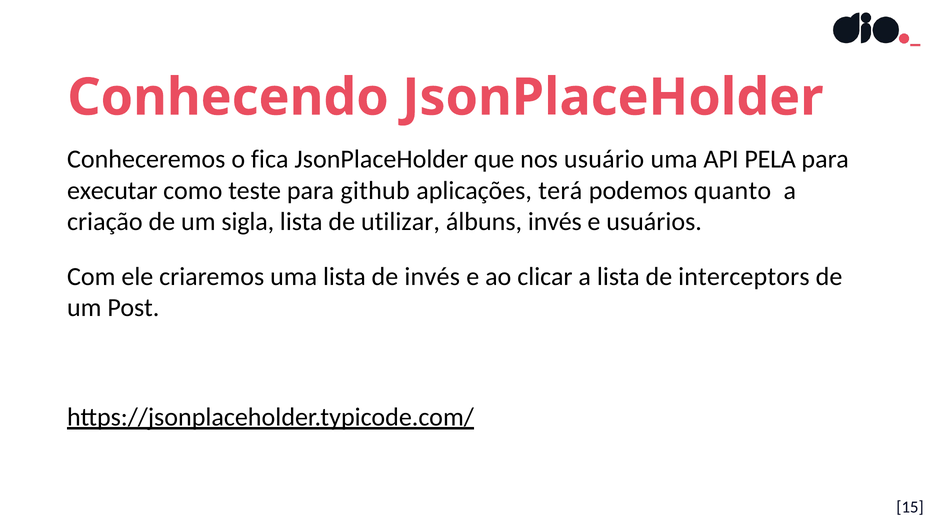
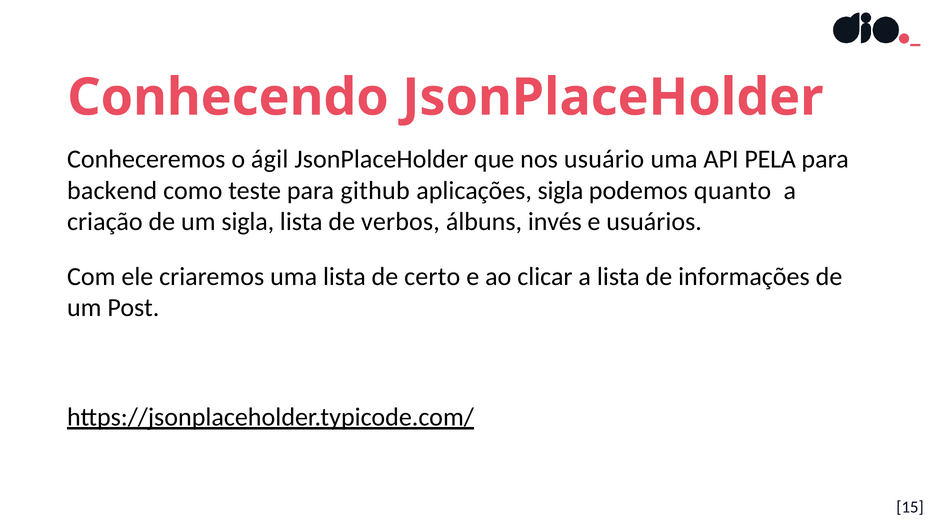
fica: fica -> ágil
executar: executar -> backend
aplicações terá: terá -> sigla
utilizar: utilizar -> verbos
de invés: invés -> certo
interceptors: interceptors -> informações
